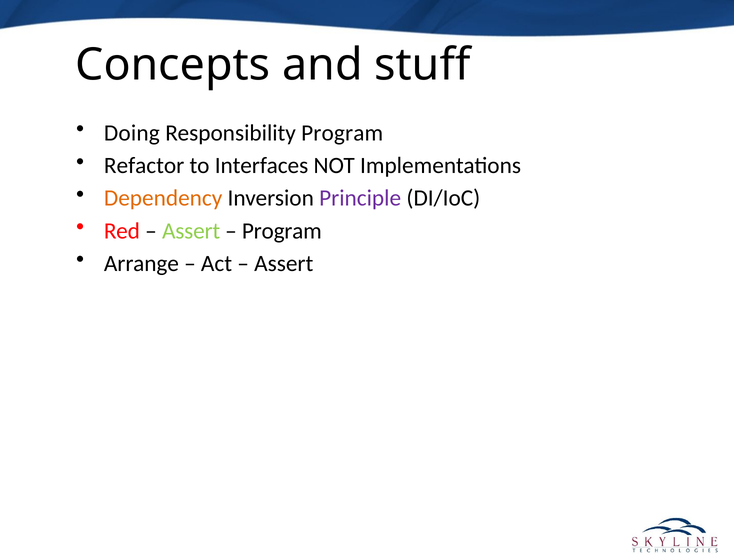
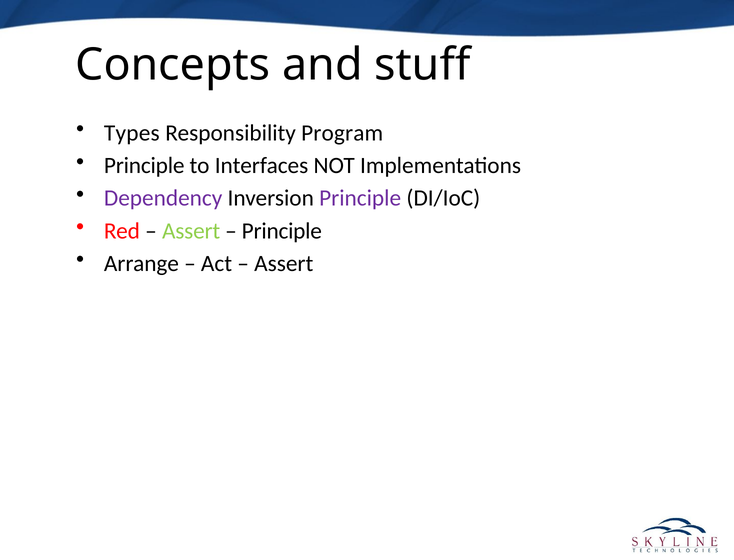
Doing: Doing -> Types
Refactor at (144, 165): Refactor -> Principle
Dependency colour: orange -> purple
Program at (282, 231): Program -> Principle
